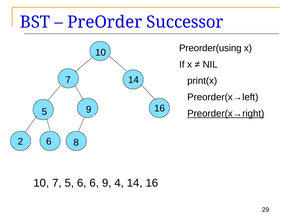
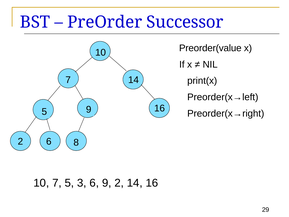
Preorder(using: Preorder(using -> Preorder(value
Preorder(x→right underline: present -> none
5 6: 6 -> 3
6 9 4: 4 -> 2
